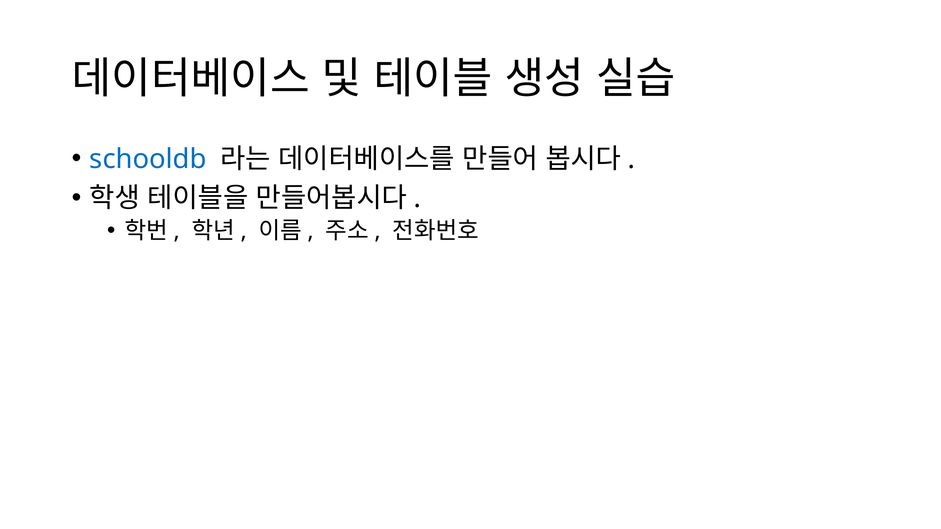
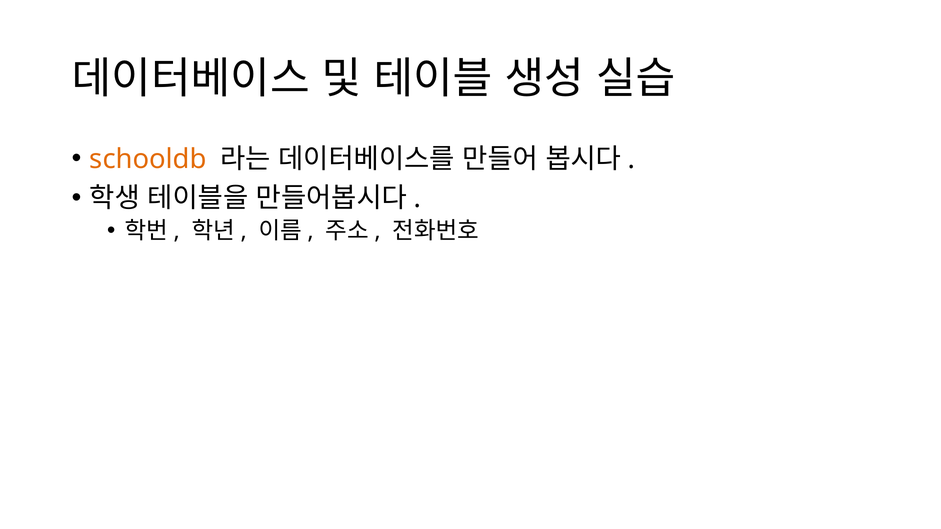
schooldb colour: blue -> orange
